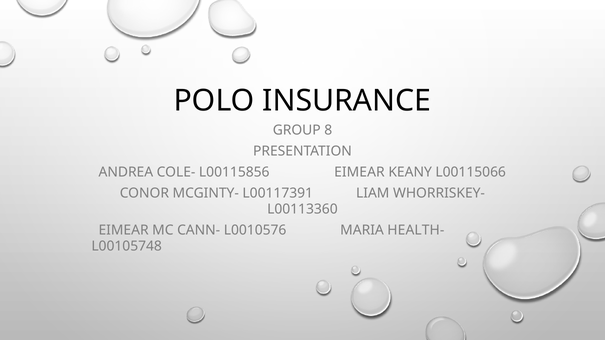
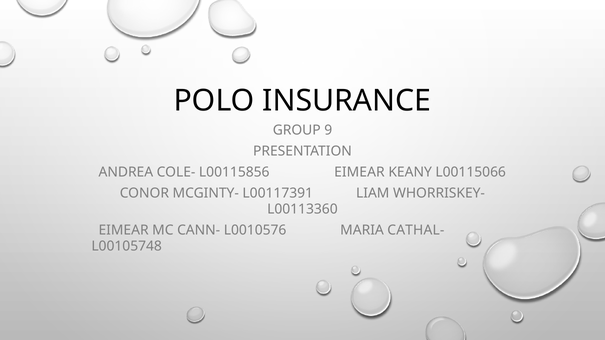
8: 8 -> 9
HEALTH-: HEALTH- -> CATHAL-
